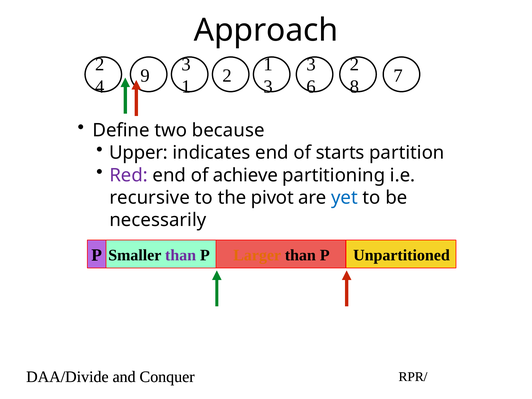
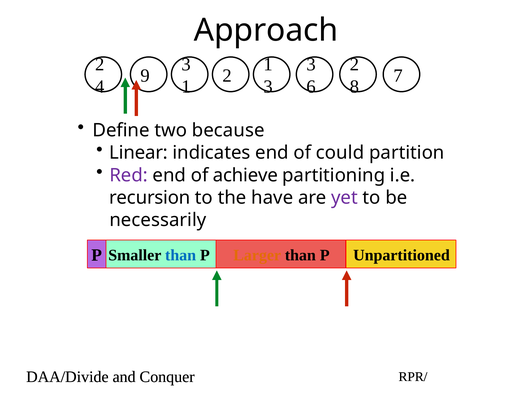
Upper: Upper -> Linear
starts: starts -> could
recursive: recursive -> recursion
pivot: pivot -> have
yet colour: blue -> purple
than at (181, 255) colour: purple -> blue
